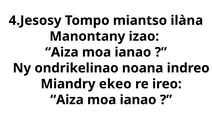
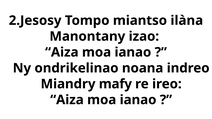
4.Jesosy: 4.Jesosy -> 2.Jesosy
ekeo: ekeo -> mafy
